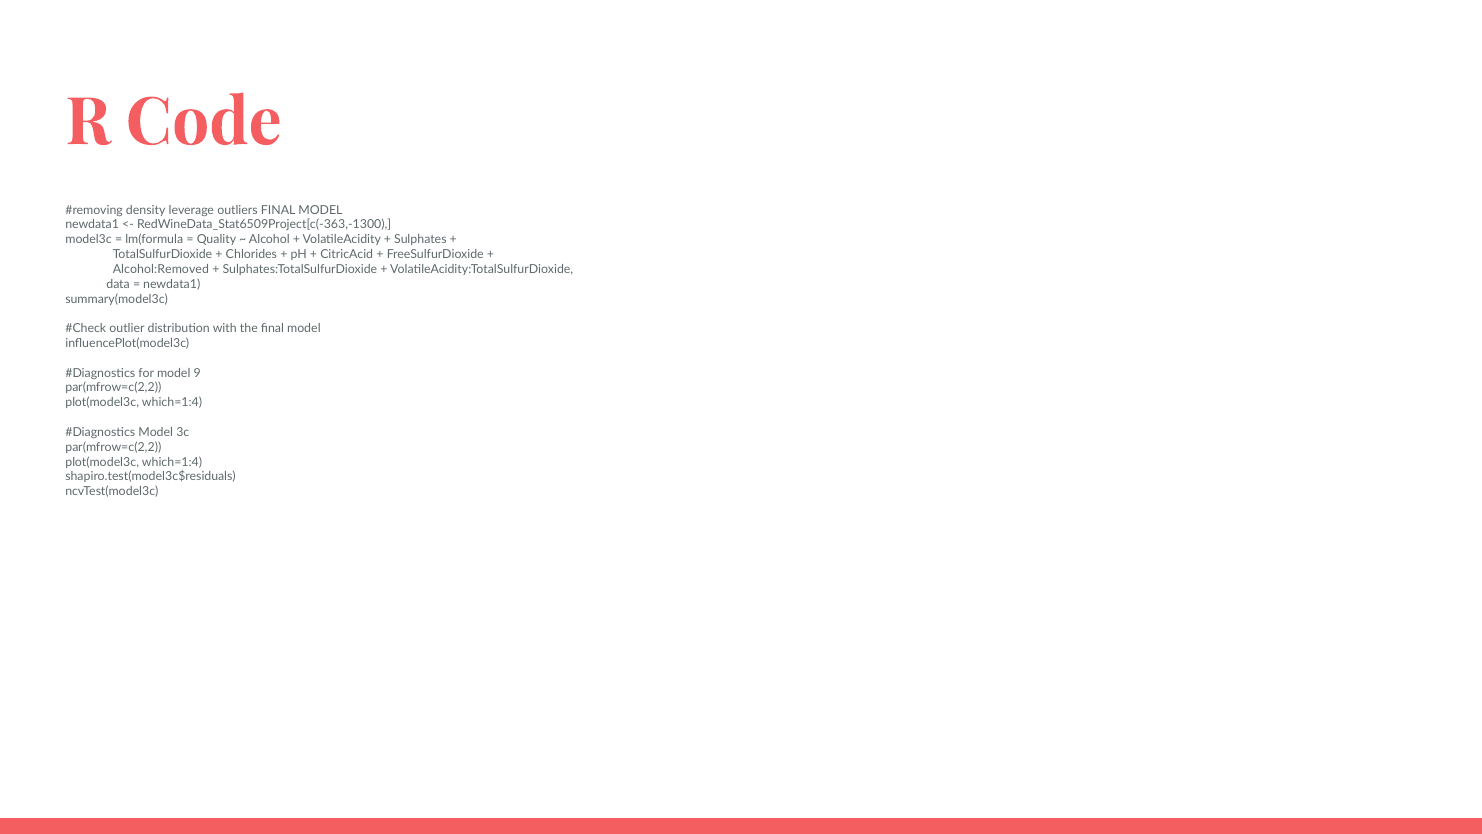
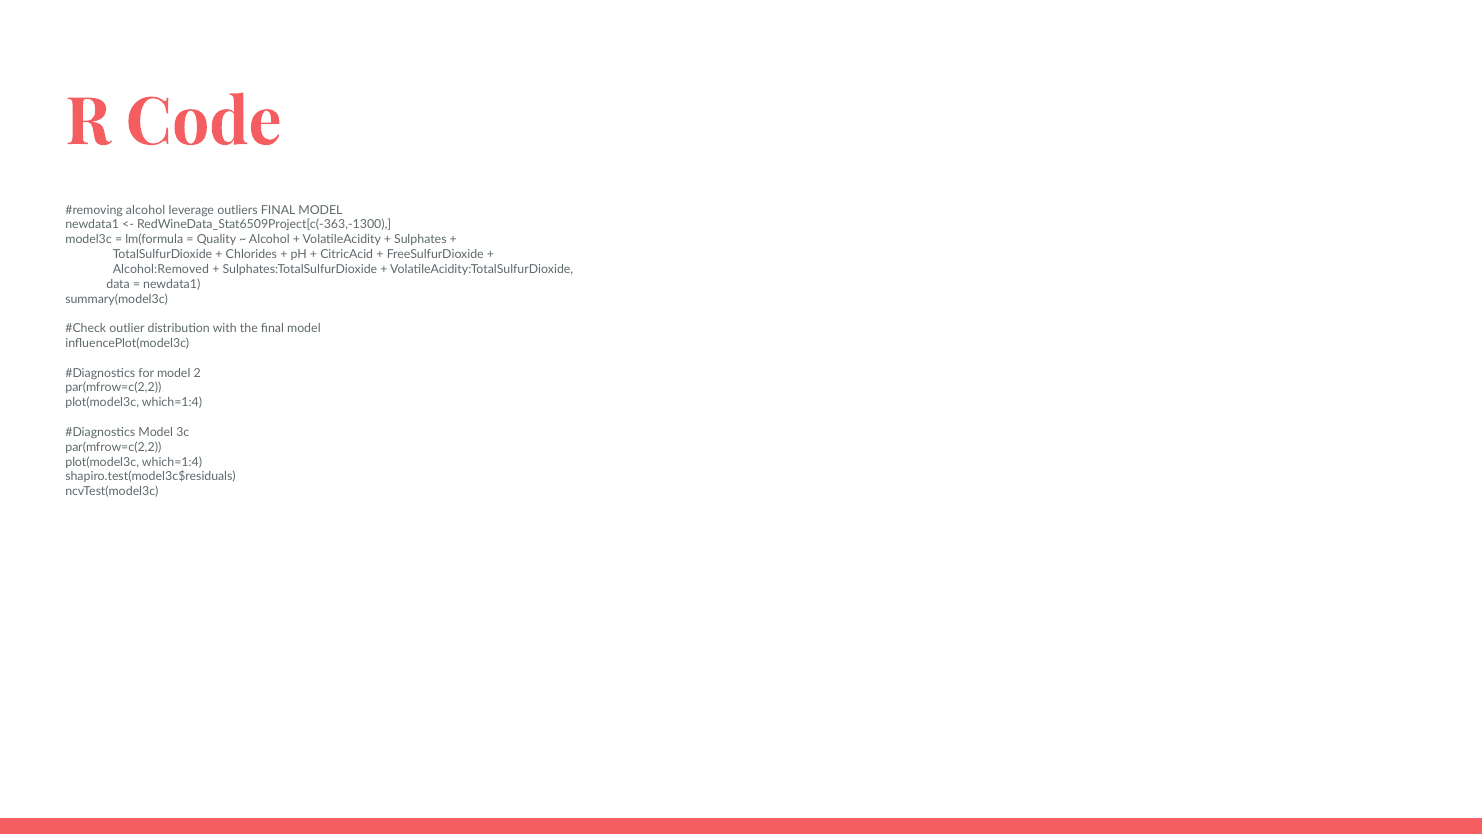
density at (146, 210): density -> alcohol
9: 9 -> 2
